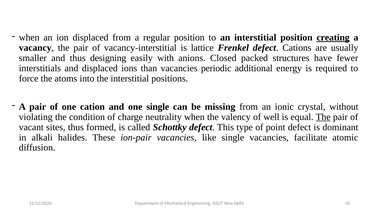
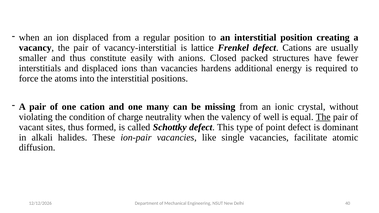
creating underline: present -> none
designing: designing -> constitute
periodic: periodic -> hardens
one single: single -> many
